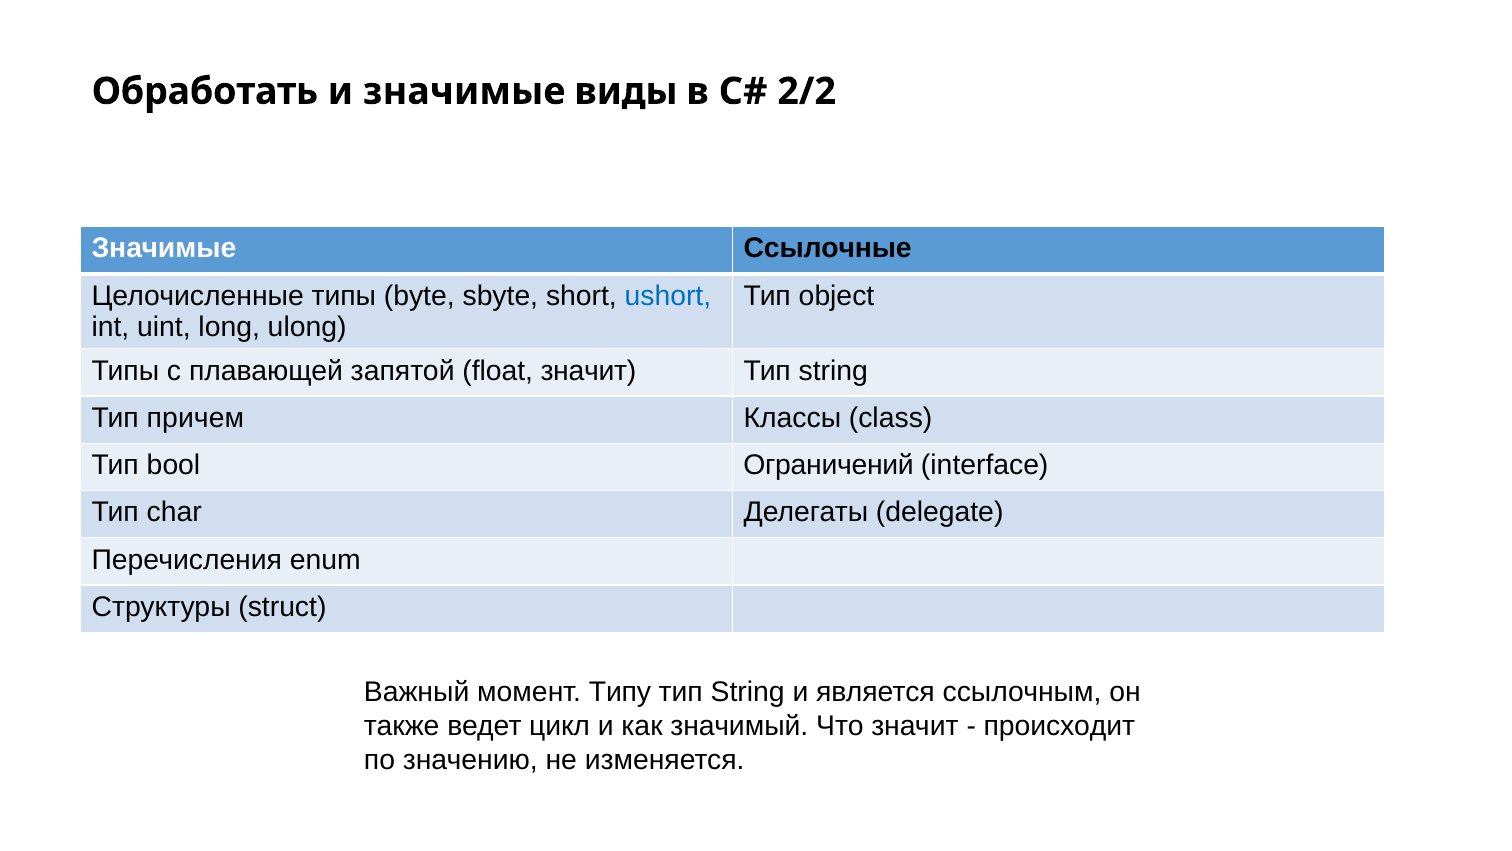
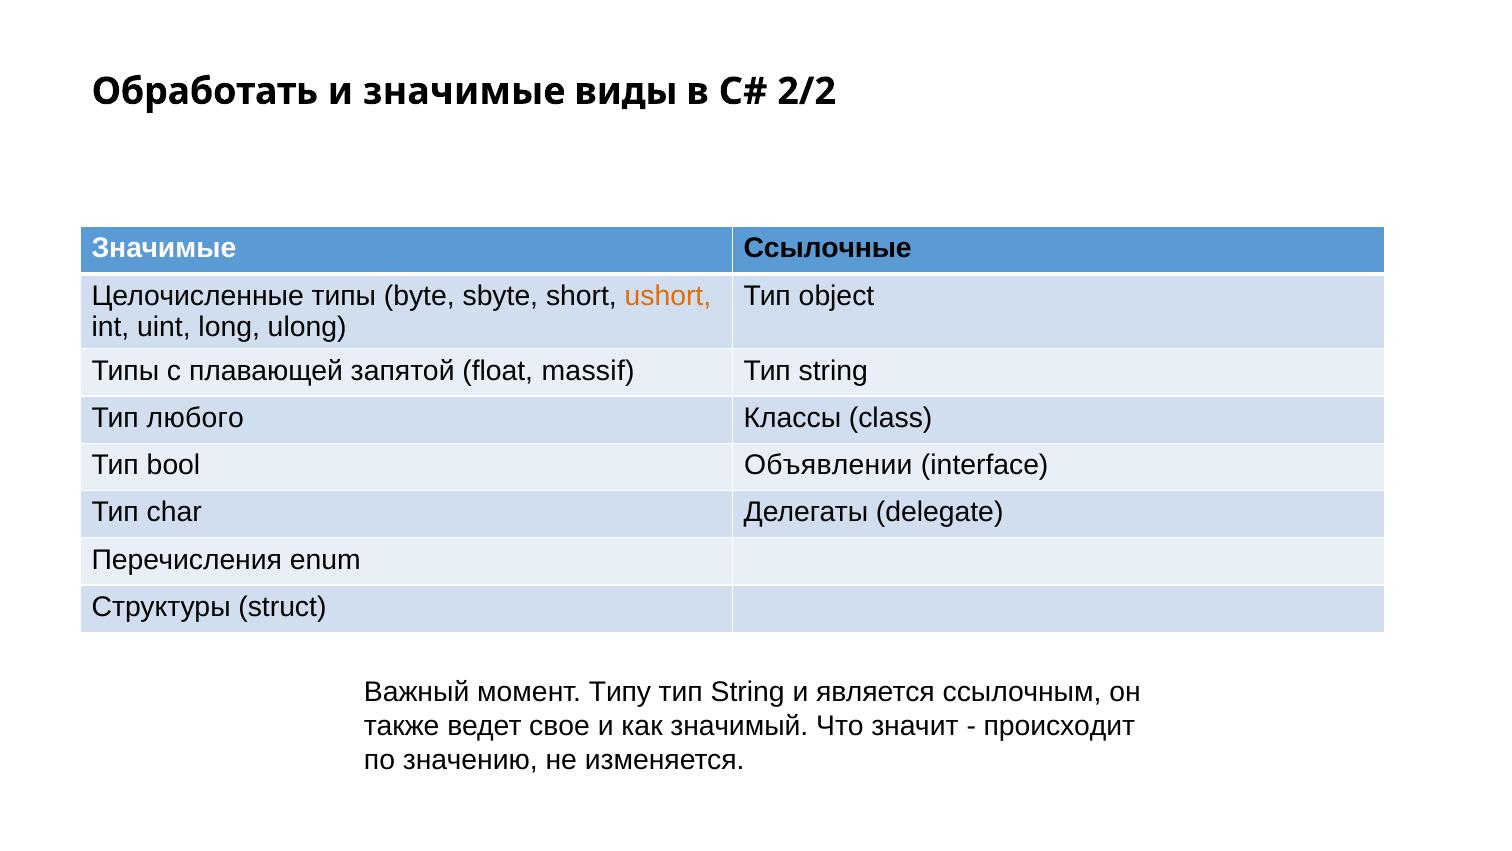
ushort colour: blue -> orange
float значит: значит -> massif
причем: причем -> любого
Ограничений: Ограничений -> Объявлении
цикл: цикл -> свое
